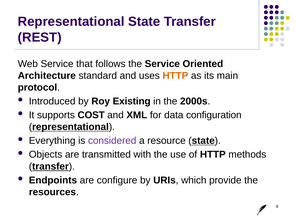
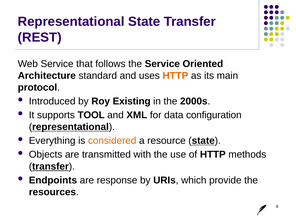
COST: COST -> TOOL
considered colour: purple -> orange
configure: configure -> response
